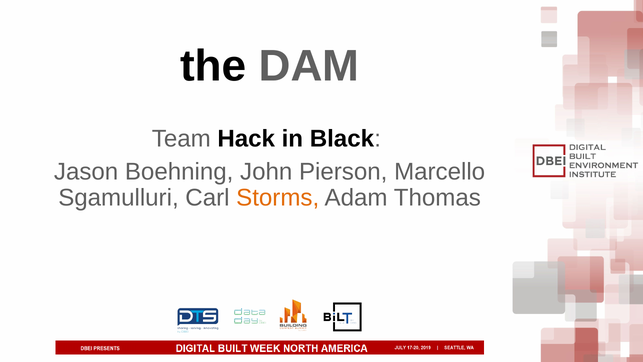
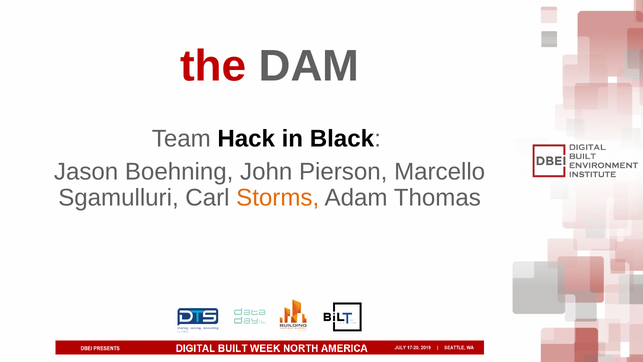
the colour: black -> red
